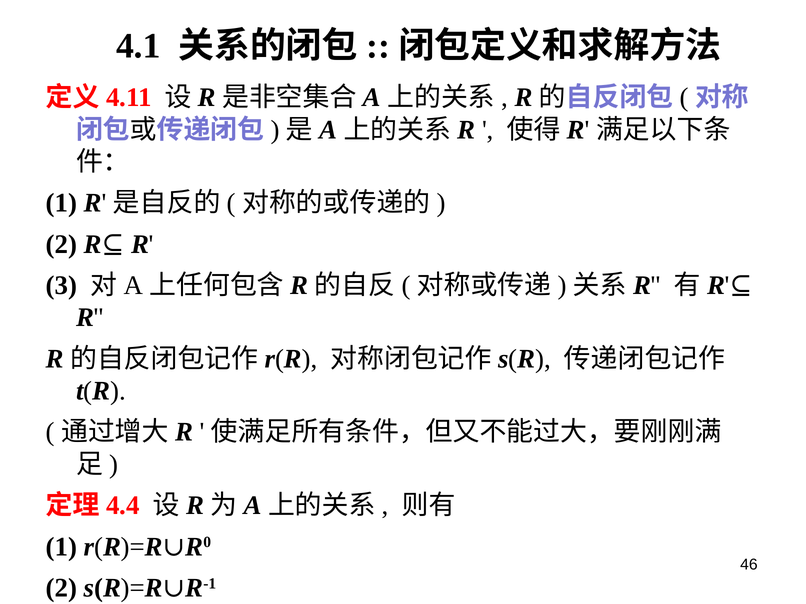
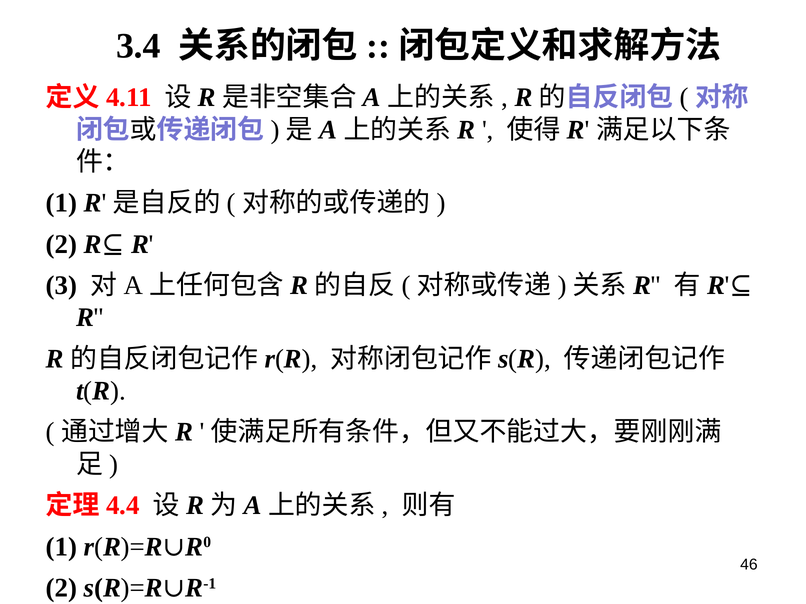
4.1: 4.1 -> 3.4
